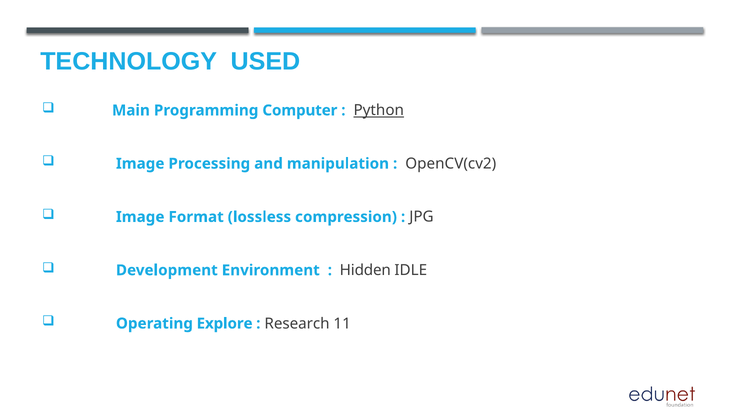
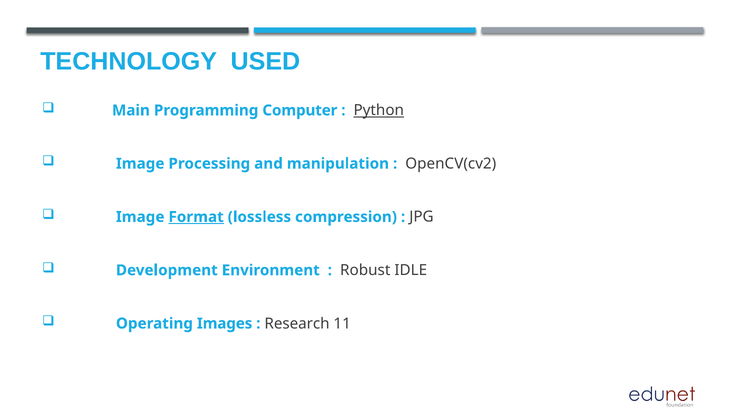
Format underline: none -> present
Hidden: Hidden -> Robust
Explore: Explore -> Images
